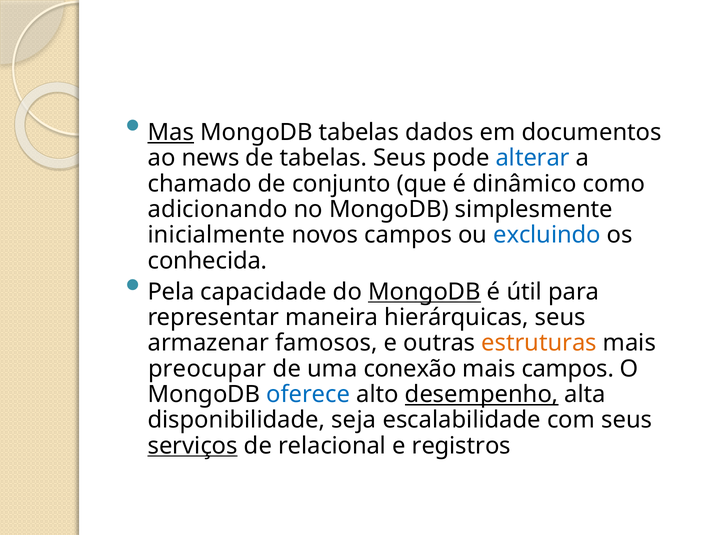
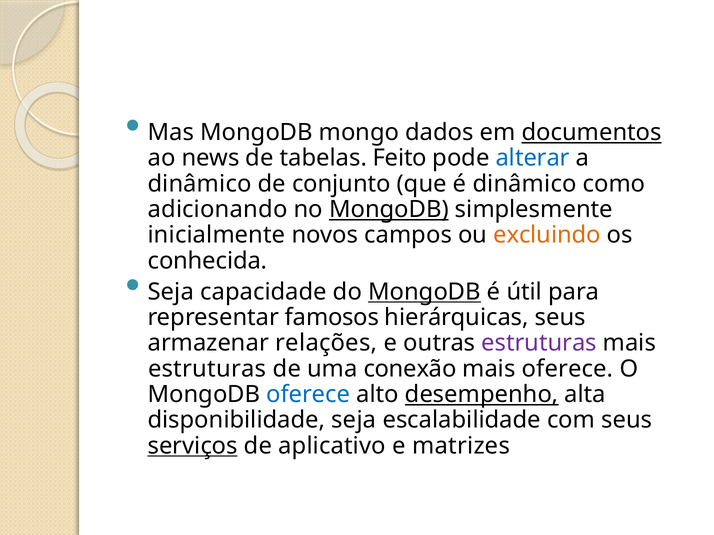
Mas underline: present -> none
MongoDB tabelas: tabelas -> mongo
documentos underline: none -> present
tabelas Seus: Seus -> Feito
chamado at (200, 184): chamado -> dinâmico
MongoDB at (389, 210) underline: none -> present
excluindo colour: blue -> orange
Pela at (171, 292): Pela -> Seja
maneira: maneira -> famosos
famosos: famosos -> relações
estruturas at (539, 343) colour: orange -> purple
preocupar at (207, 369): preocupar -> estruturas
mais campos: campos -> oferece
relacional: relacional -> aplicativo
registros: registros -> matrizes
